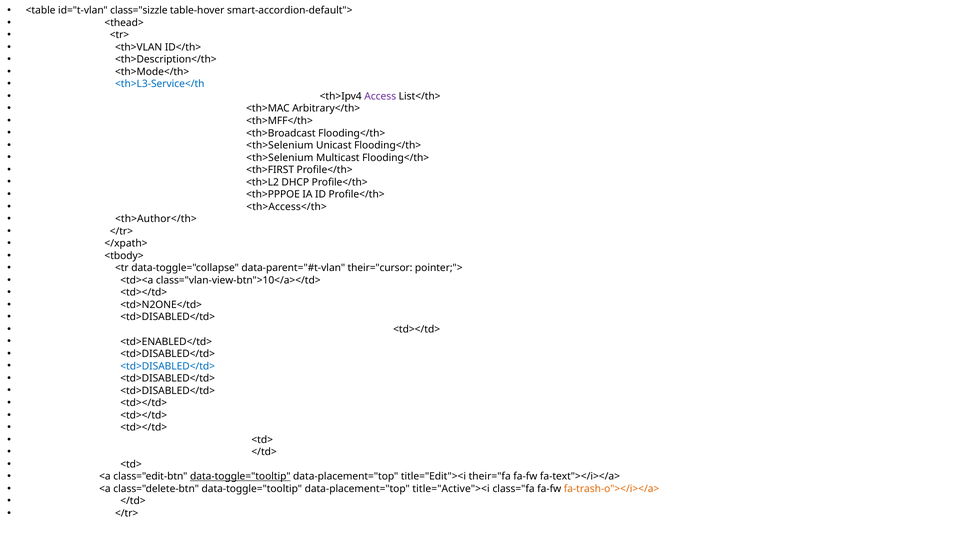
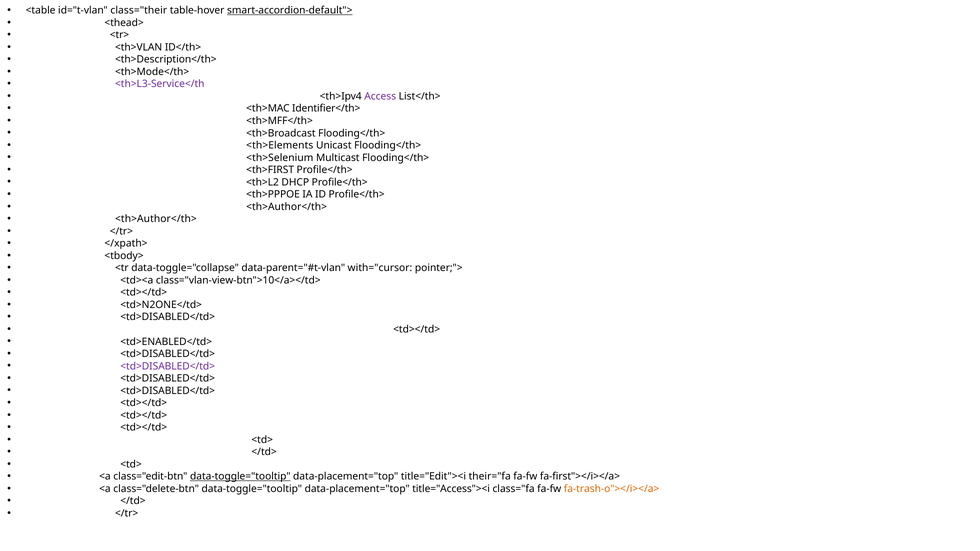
class="sizzle: class="sizzle -> class="their
smart-accordion-default"> underline: none -> present
<th>L3-Service</th colour: blue -> purple
Arbitrary</th>: Arbitrary</th> -> Identifier</th>
<th>Selenium at (280, 145): <th>Selenium -> <th>Elements
<th>Access</th> at (287, 207): <th>Access</th> -> <th>Author</th>
their="cursor: their="cursor -> with="cursor
<td>DISABLED</td> at (168, 366) colour: blue -> purple
fa-text"></i></a>: fa-text"></i></a> -> fa-first"></i></a>
title="Active"><i: title="Active"><i -> title="Access"><i
